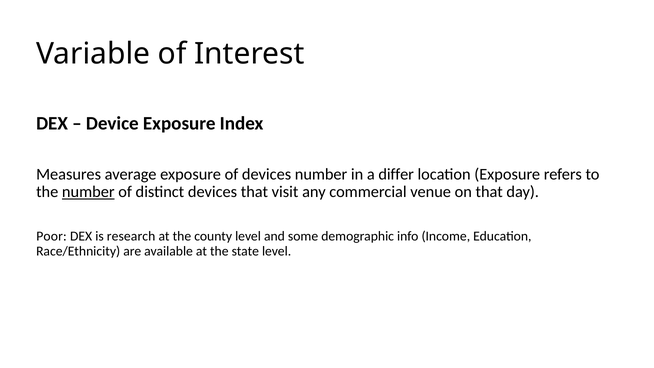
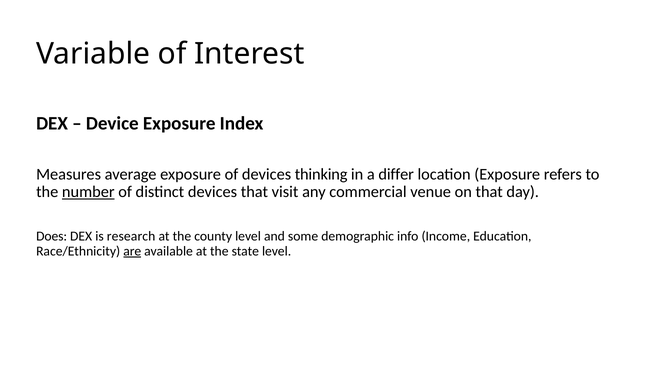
devices number: number -> thinking
Poor: Poor -> Does
are underline: none -> present
